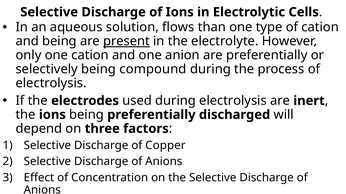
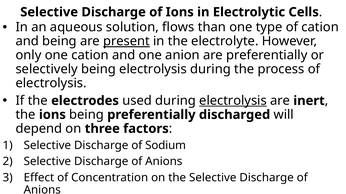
being compound: compound -> electrolysis
electrolysis at (233, 101) underline: none -> present
Copper: Copper -> Sodium
